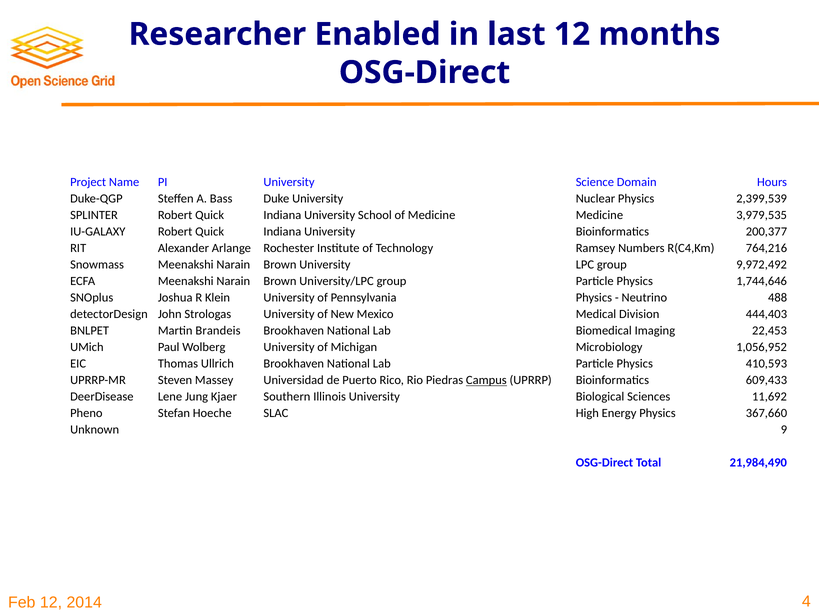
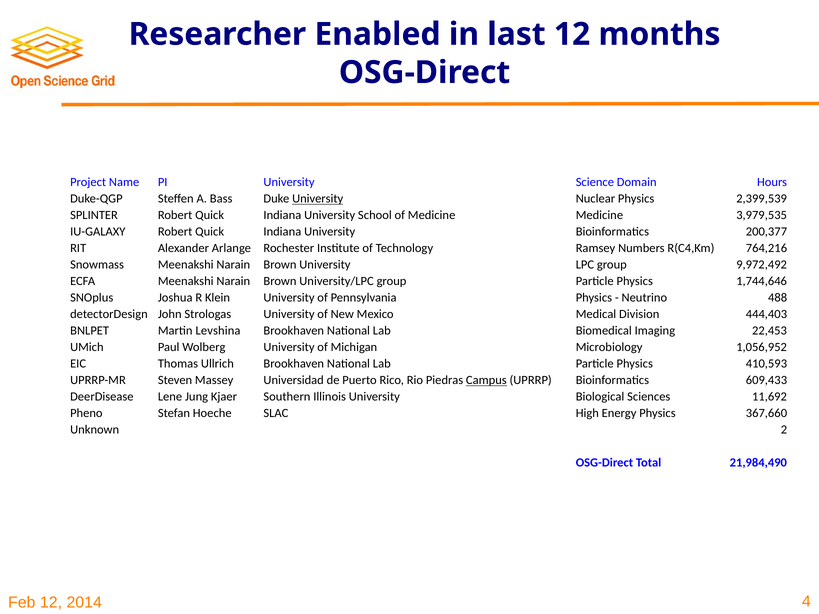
University at (318, 199) underline: none -> present
Brandeis: Brandeis -> Levshina
9: 9 -> 2
